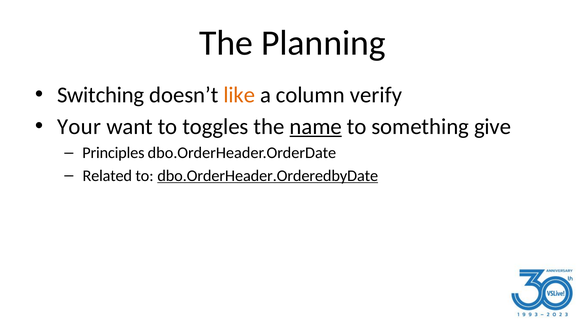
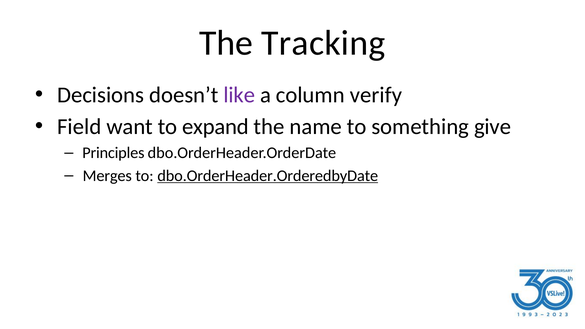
Planning: Planning -> Tracking
Switching: Switching -> Decisions
like colour: orange -> purple
Your: Your -> Field
toggles: toggles -> expand
name underline: present -> none
Related: Related -> Merges
